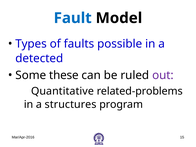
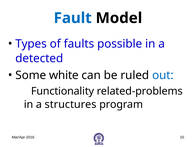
these: these -> white
out colour: purple -> blue
Quantitative: Quantitative -> Functionality
